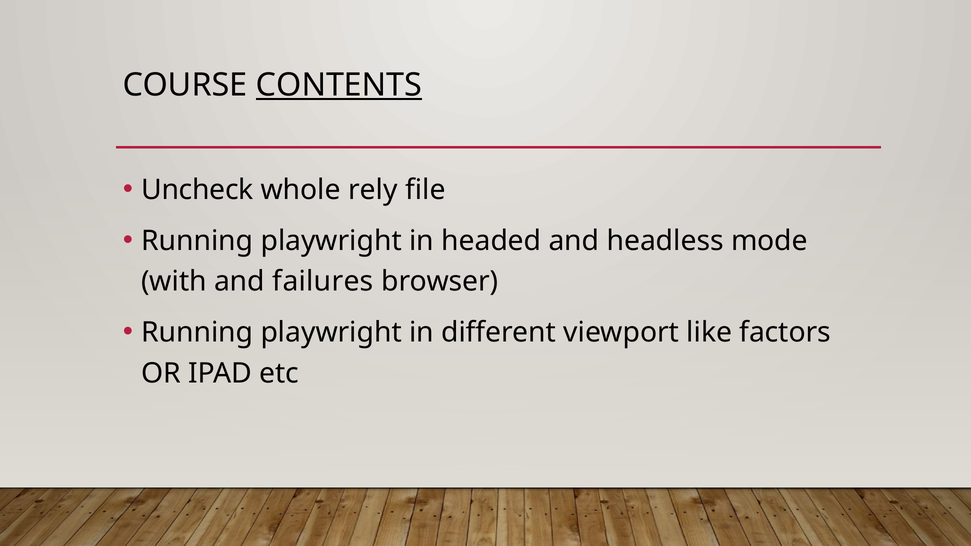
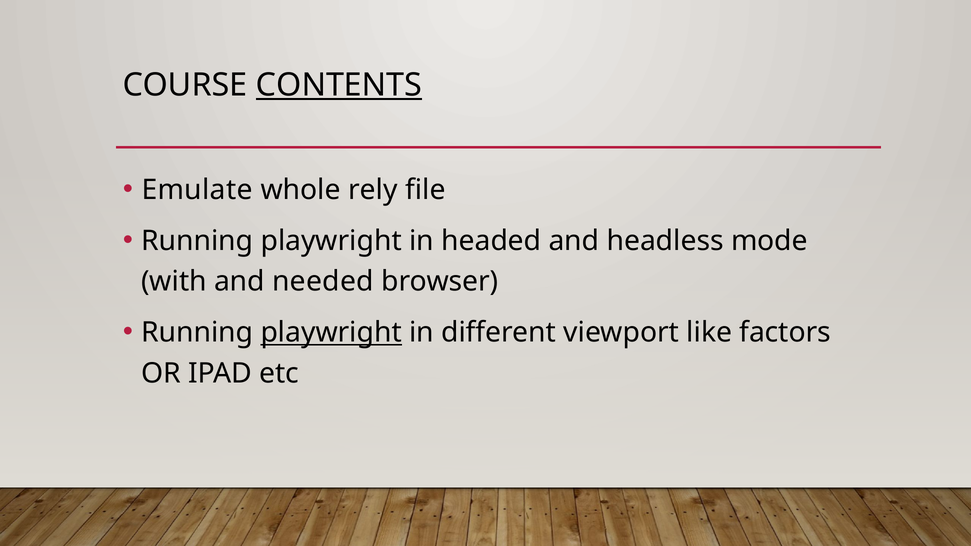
Uncheck: Uncheck -> Emulate
failures: failures -> needed
playwright at (331, 333) underline: none -> present
